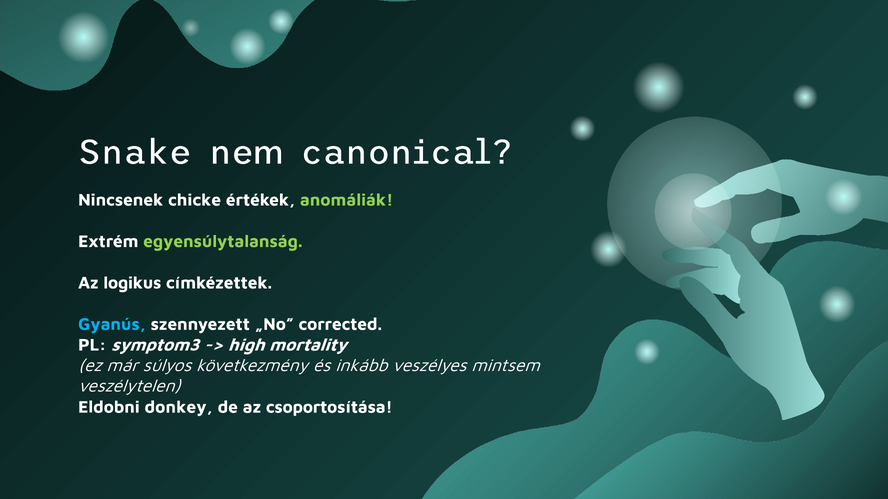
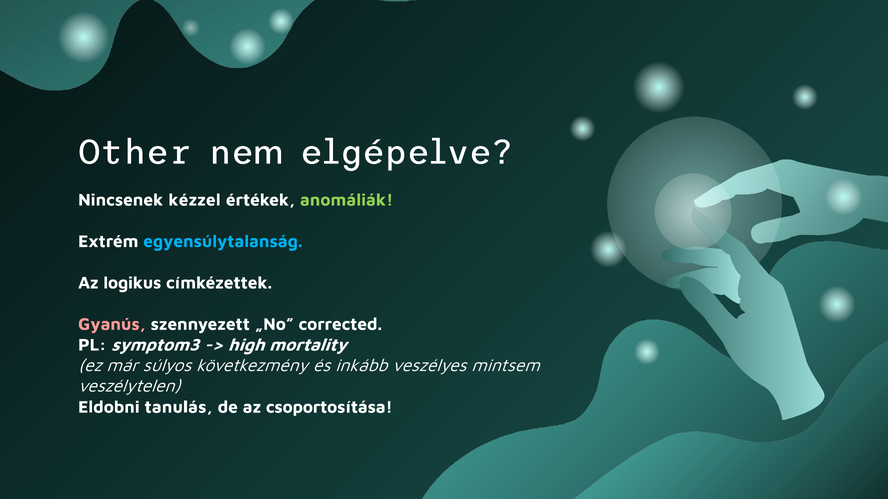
Snake: Snake -> Other
canonical: canonical -> elgépelve
chicke: chicke -> kézzel
egyensúlytalanság colour: light green -> light blue
Gyanús colour: light blue -> pink
donkey: donkey -> tanulás
